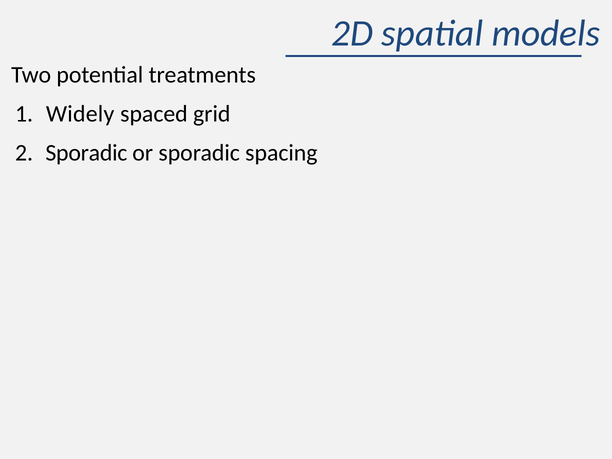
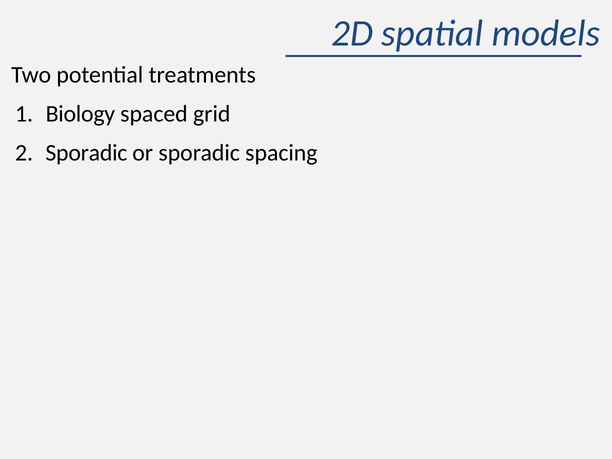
Widely: Widely -> Biology
